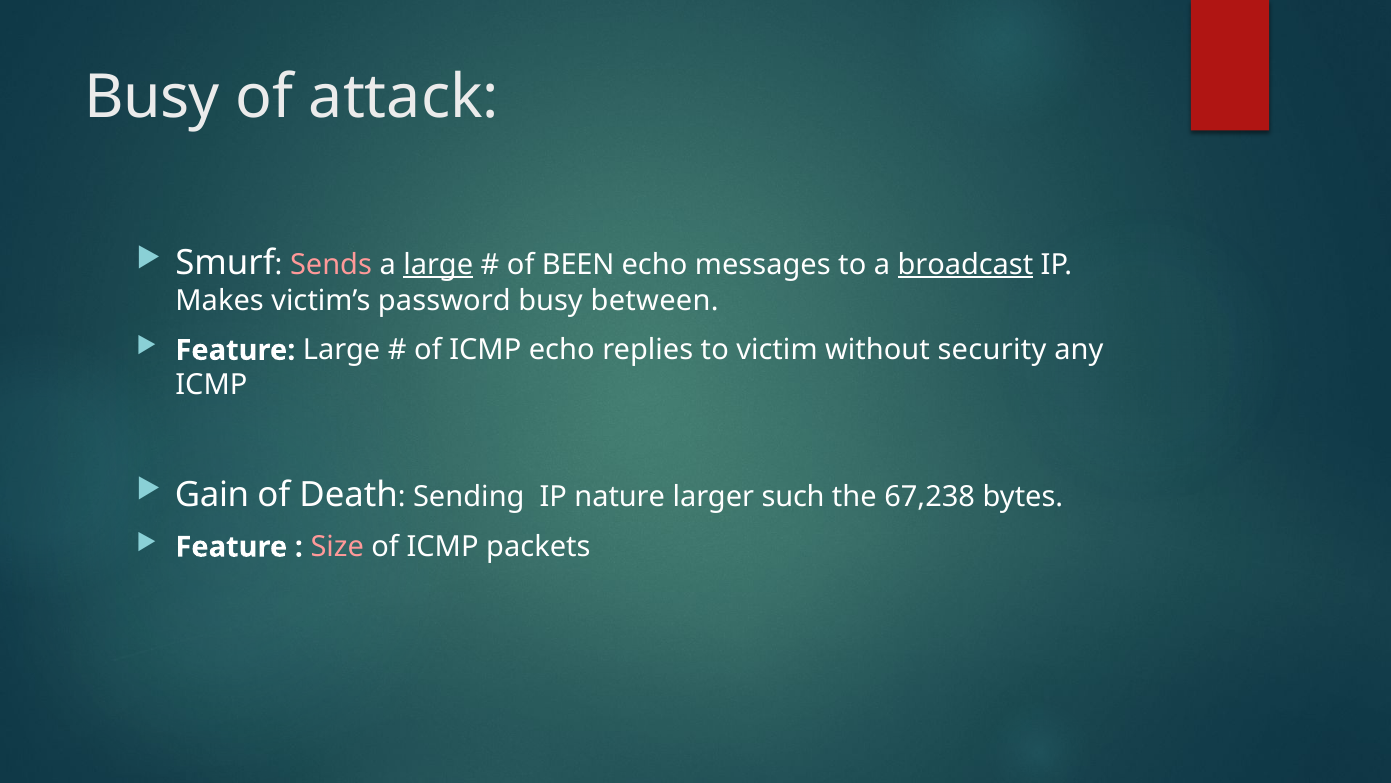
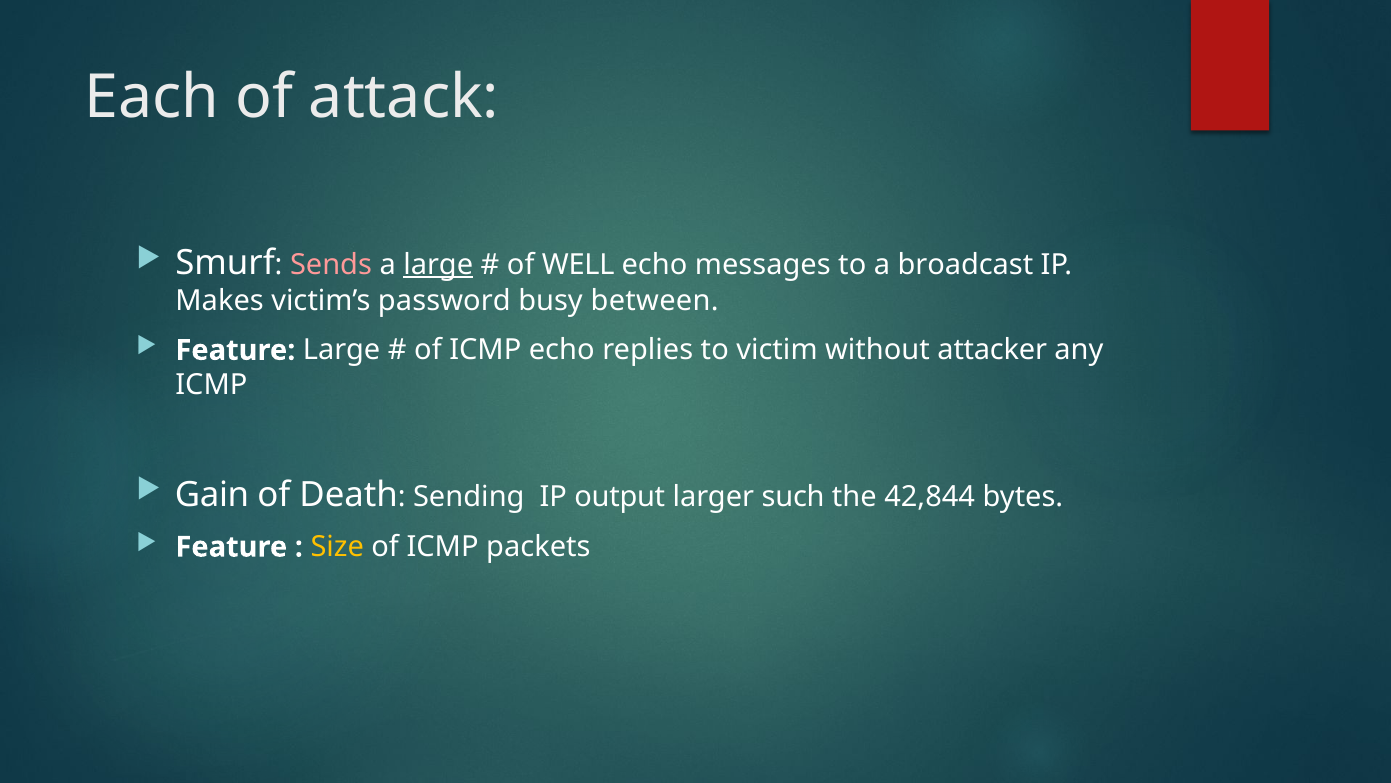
Busy at (152, 98): Busy -> Each
BEEN: BEEN -> WELL
broadcast underline: present -> none
security: security -> attacker
nature: nature -> output
67,238: 67,238 -> 42,844
Size colour: pink -> yellow
